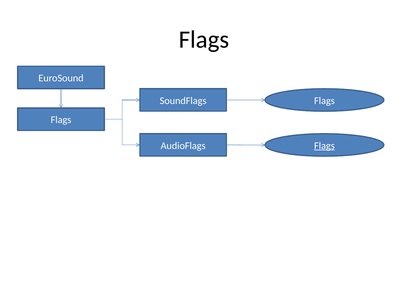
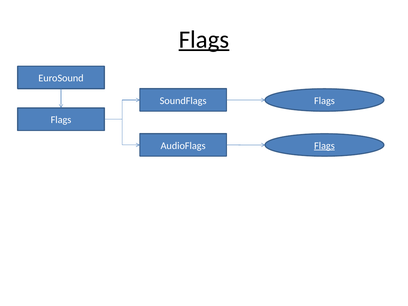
Flags at (204, 39) underline: none -> present
